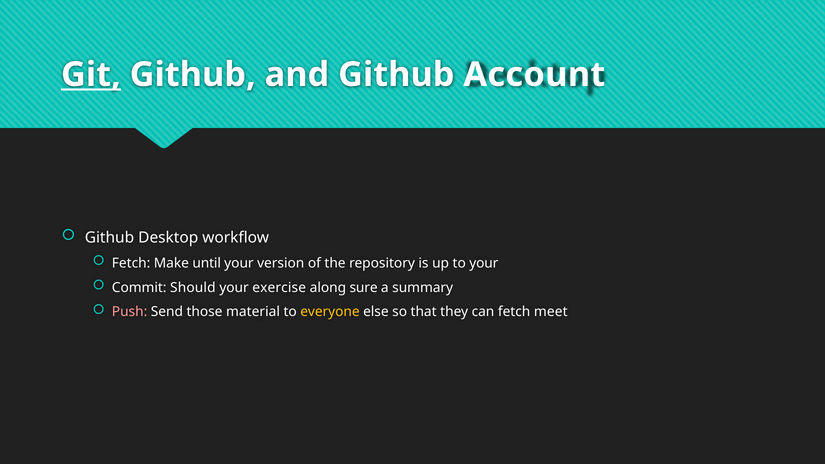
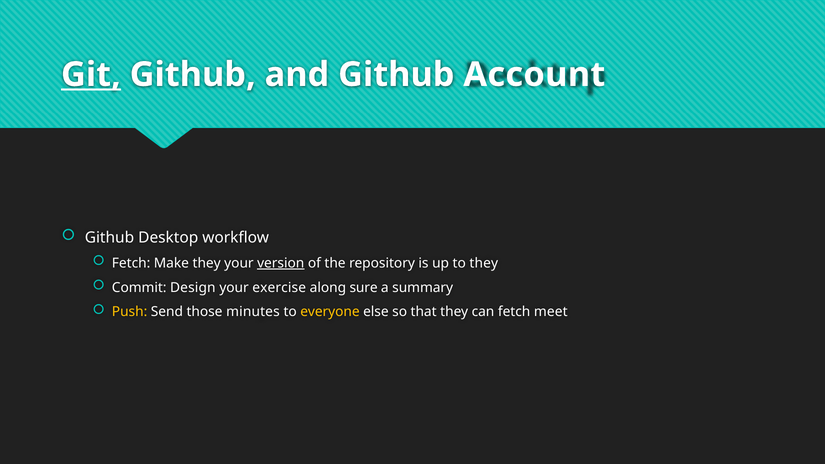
Make until: until -> they
version underline: none -> present
to your: your -> they
Should: Should -> Design
Push colour: pink -> yellow
material: material -> minutes
